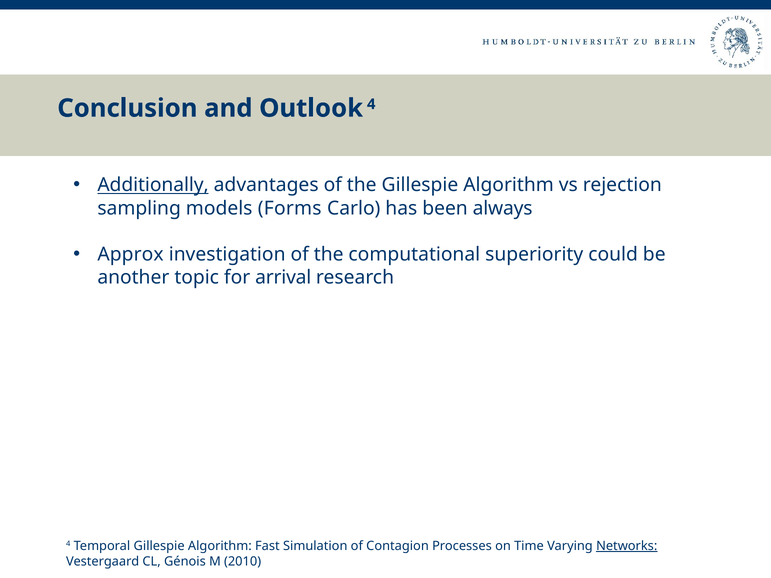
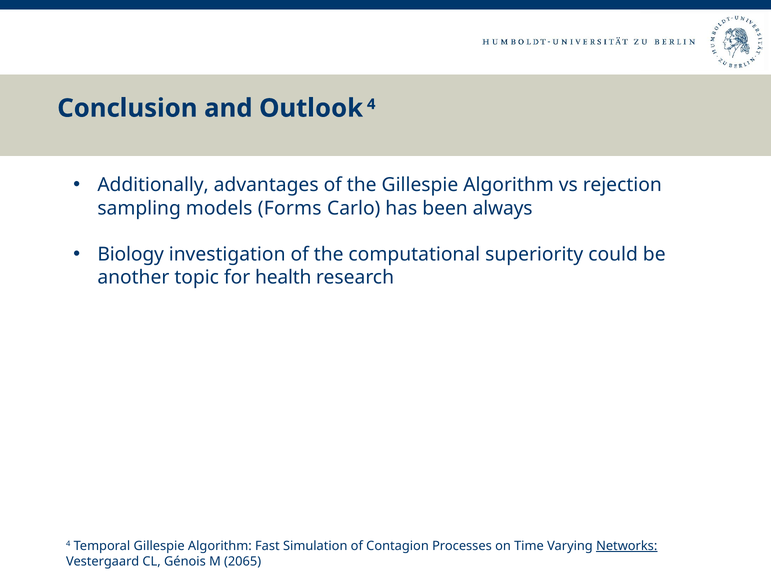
Additionally underline: present -> none
Approx: Approx -> Biology
arrival: arrival -> health
2010: 2010 -> 2065
